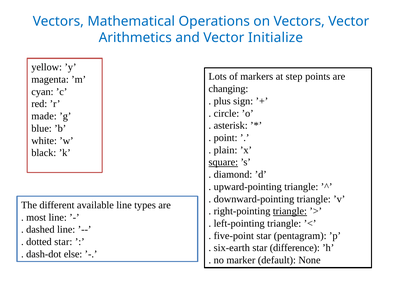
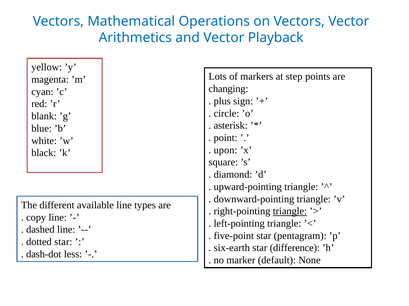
Initialize: Initialize -> Playback
made: made -> blank
plain: plain -> upon
square underline: present -> none
most: most -> copy
else: else -> less
